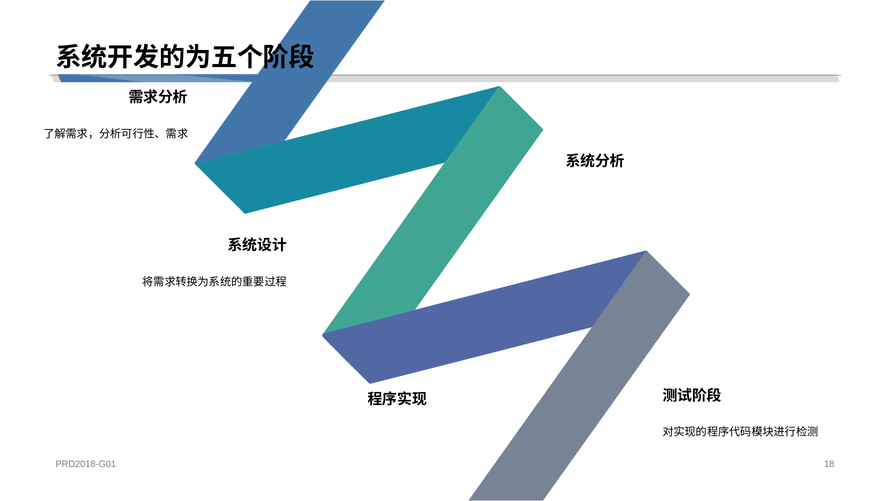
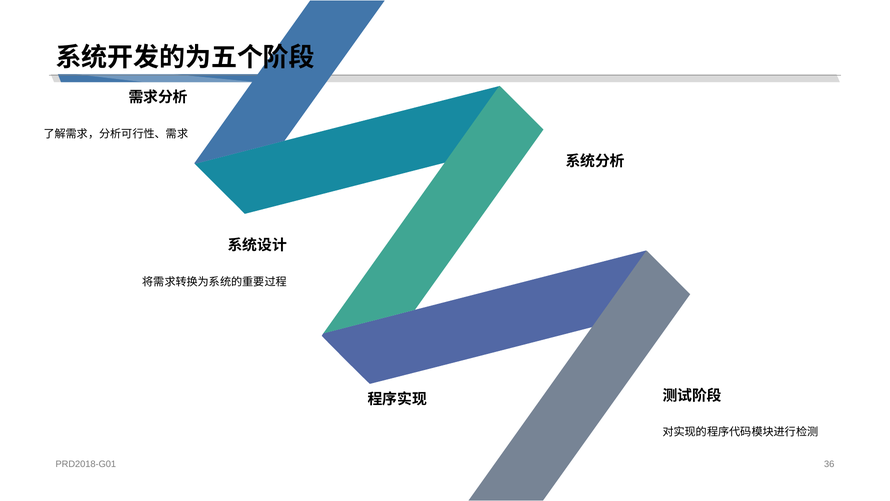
18: 18 -> 36
